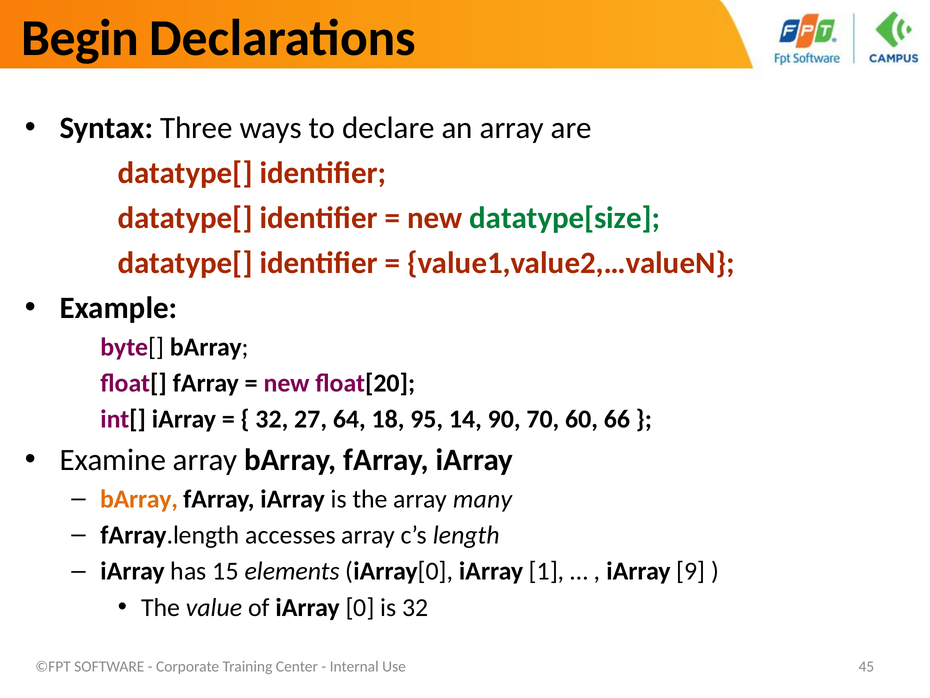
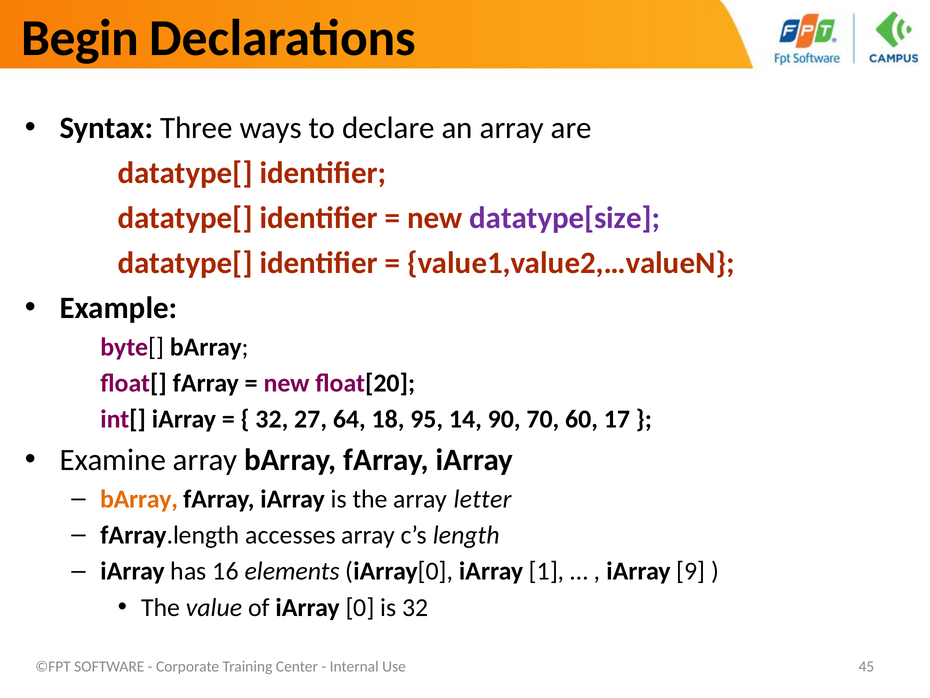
datatype[size colour: green -> purple
66: 66 -> 17
many: many -> letter
15: 15 -> 16
